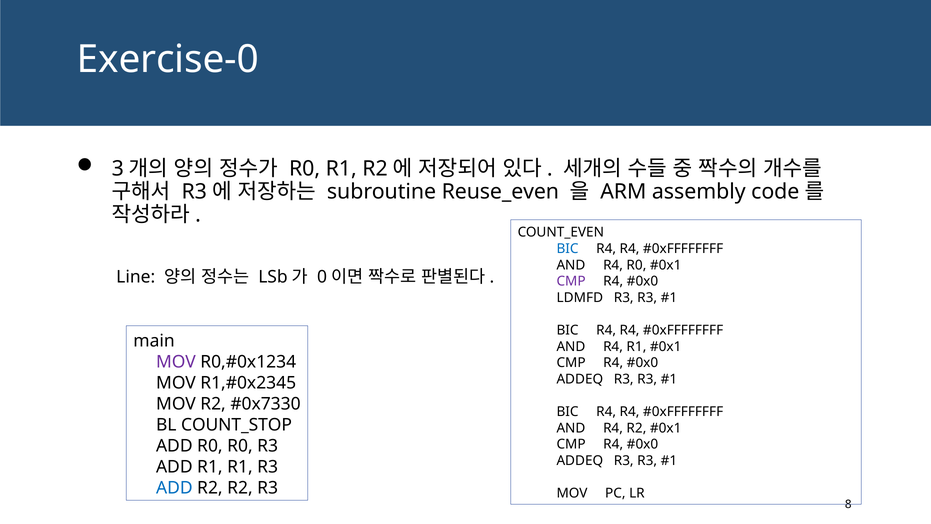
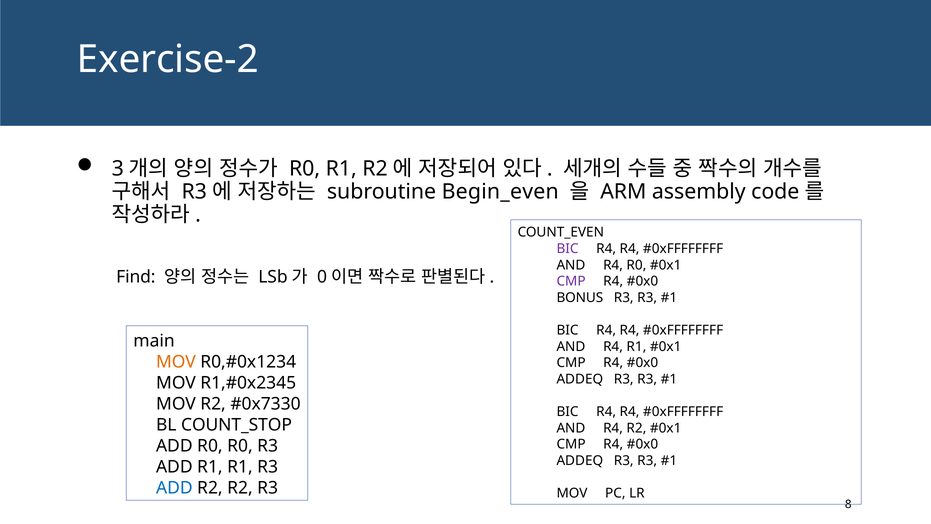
Exercise-0: Exercise-0 -> Exercise-2
Reuse_even: Reuse_even -> Begin_even
BIC at (567, 249) colour: blue -> purple
Line: Line -> Find
LDMFD: LDMFD -> BONUS
MOV at (176, 362) colour: purple -> orange
